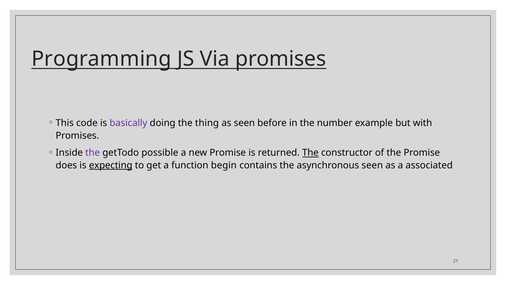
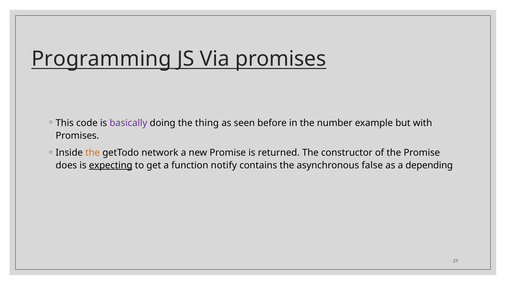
the at (93, 153) colour: purple -> orange
possible: possible -> network
The at (310, 153) underline: present -> none
begin: begin -> notify
asynchronous seen: seen -> false
associated: associated -> depending
